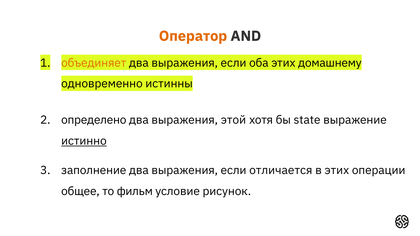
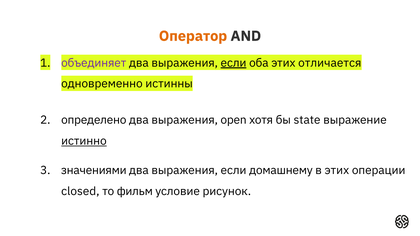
объединяет colour: orange -> purple
если at (234, 63) underline: none -> present
домашнему: домашнему -> отличается
этой: этой -> open
заполнение: заполнение -> значениями
отличается: отличается -> домашнему
общее: общее -> closed
